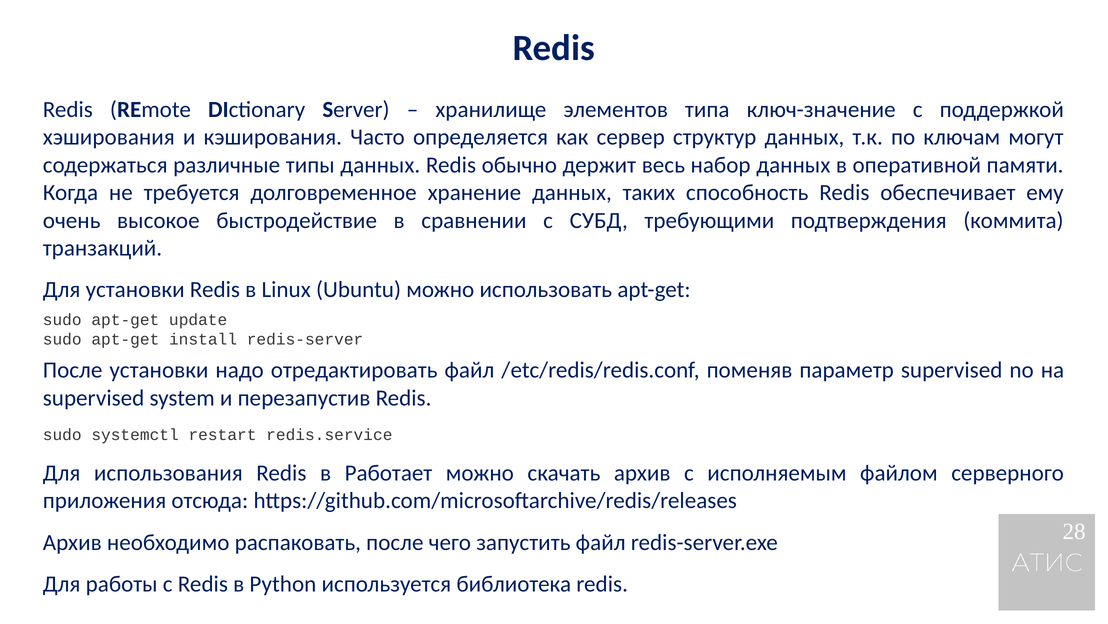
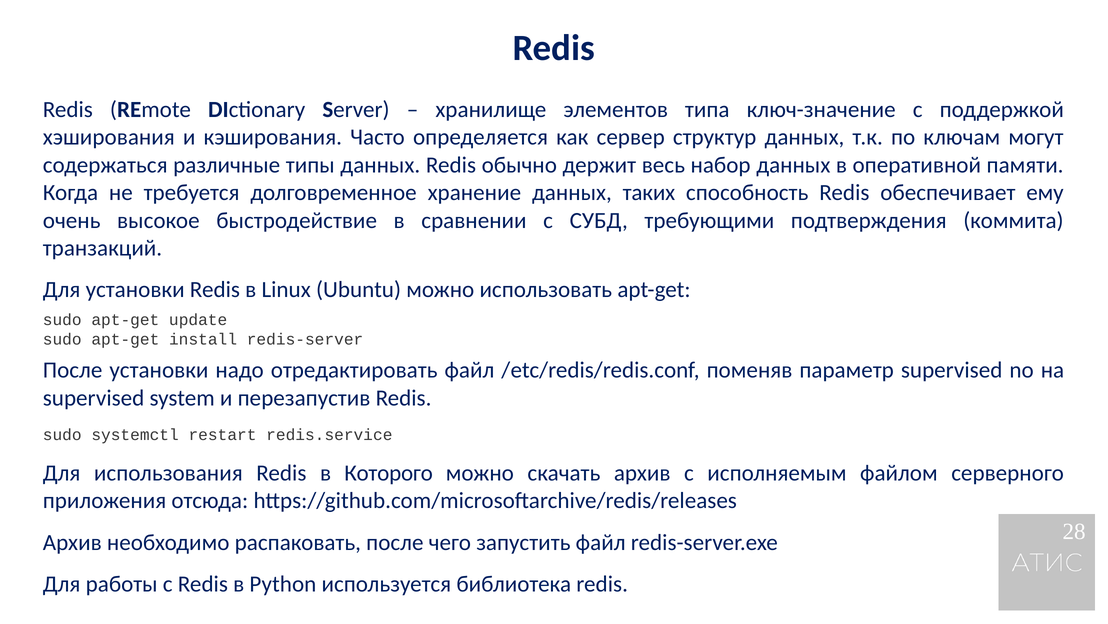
Работает: Работает -> Которого
